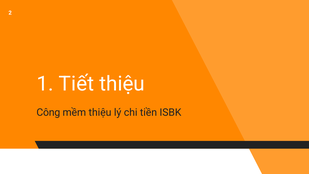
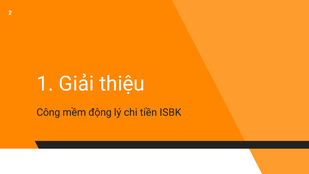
Tiết: Tiết -> Giải
mềm thiệu: thiệu -> động
